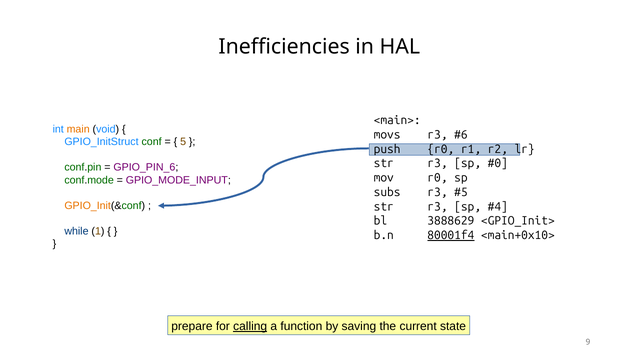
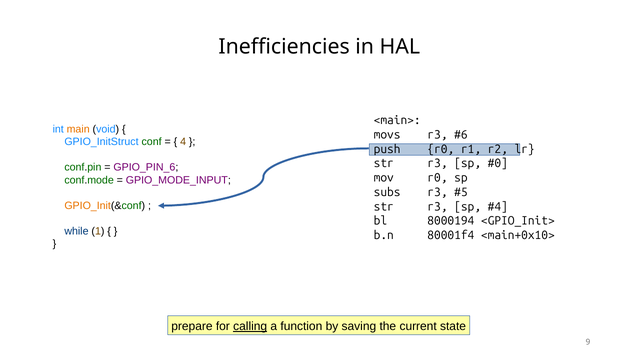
5: 5 -> 4
3888629: 3888629 -> 8000194
80001f4 underline: present -> none
